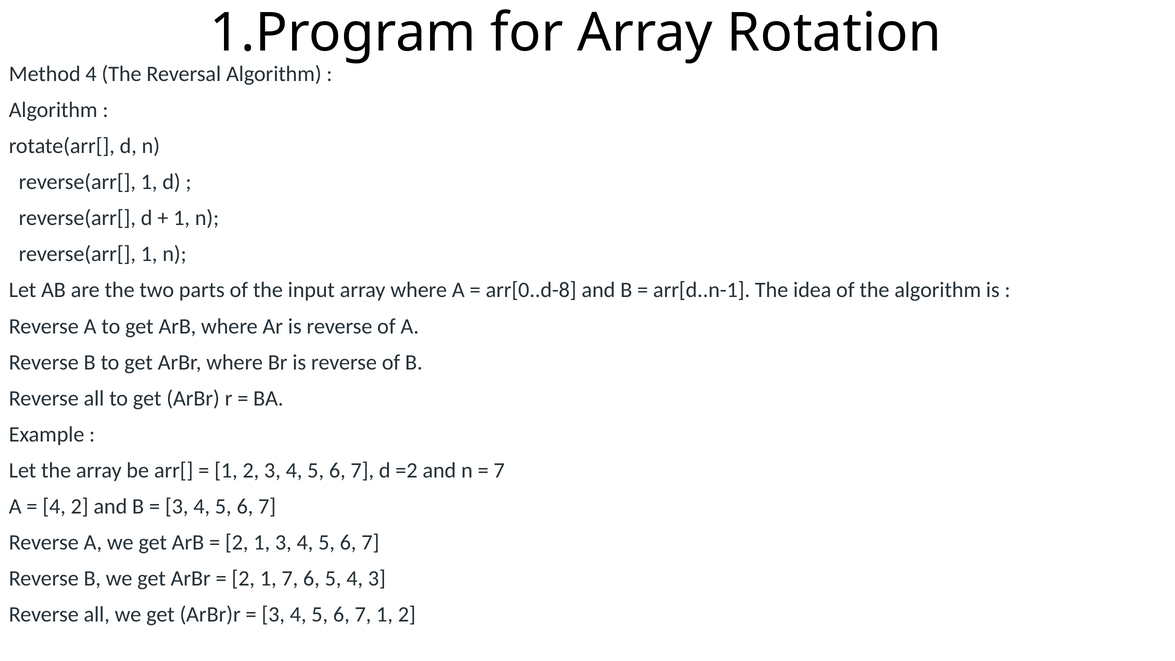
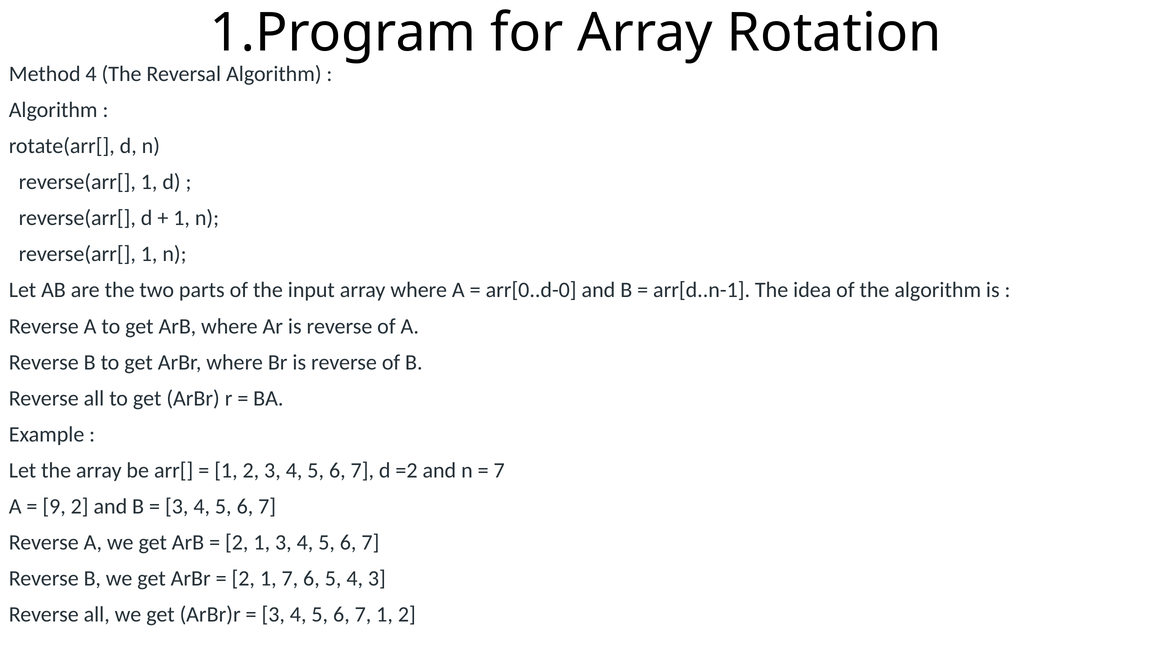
arr[0..d-8: arr[0..d-8 -> arr[0..d-0
4 at (54, 506): 4 -> 9
